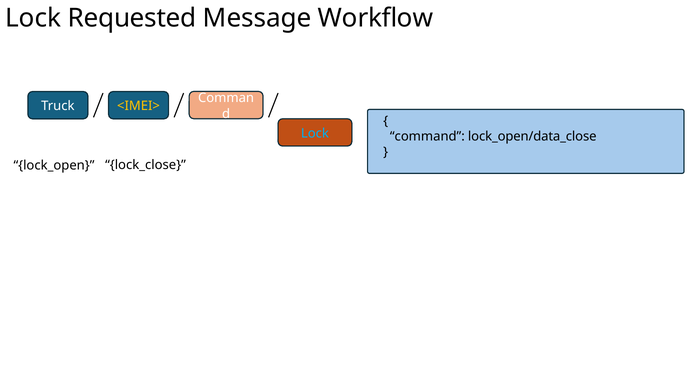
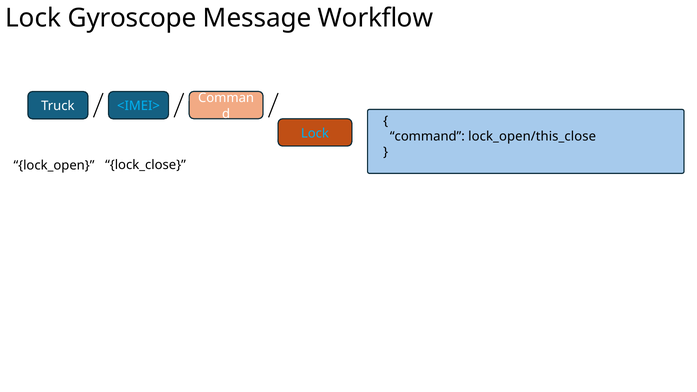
Requested: Requested -> Gyroscope
<IMEI> colour: yellow -> light blue
lock_open/data_close: lock_open/data_close -> lock_open/this_close
